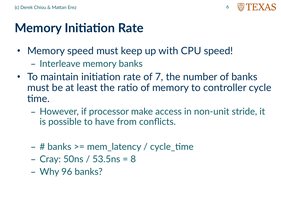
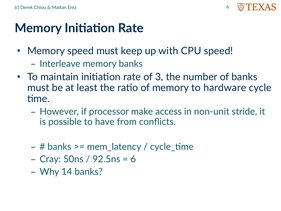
7: 7 -> 3
controller: controller -> hardware
53.5ns: 53.5ns -> 92.5ns
8 at (133, 159): 8 -> 6
96: 96 -> 14
